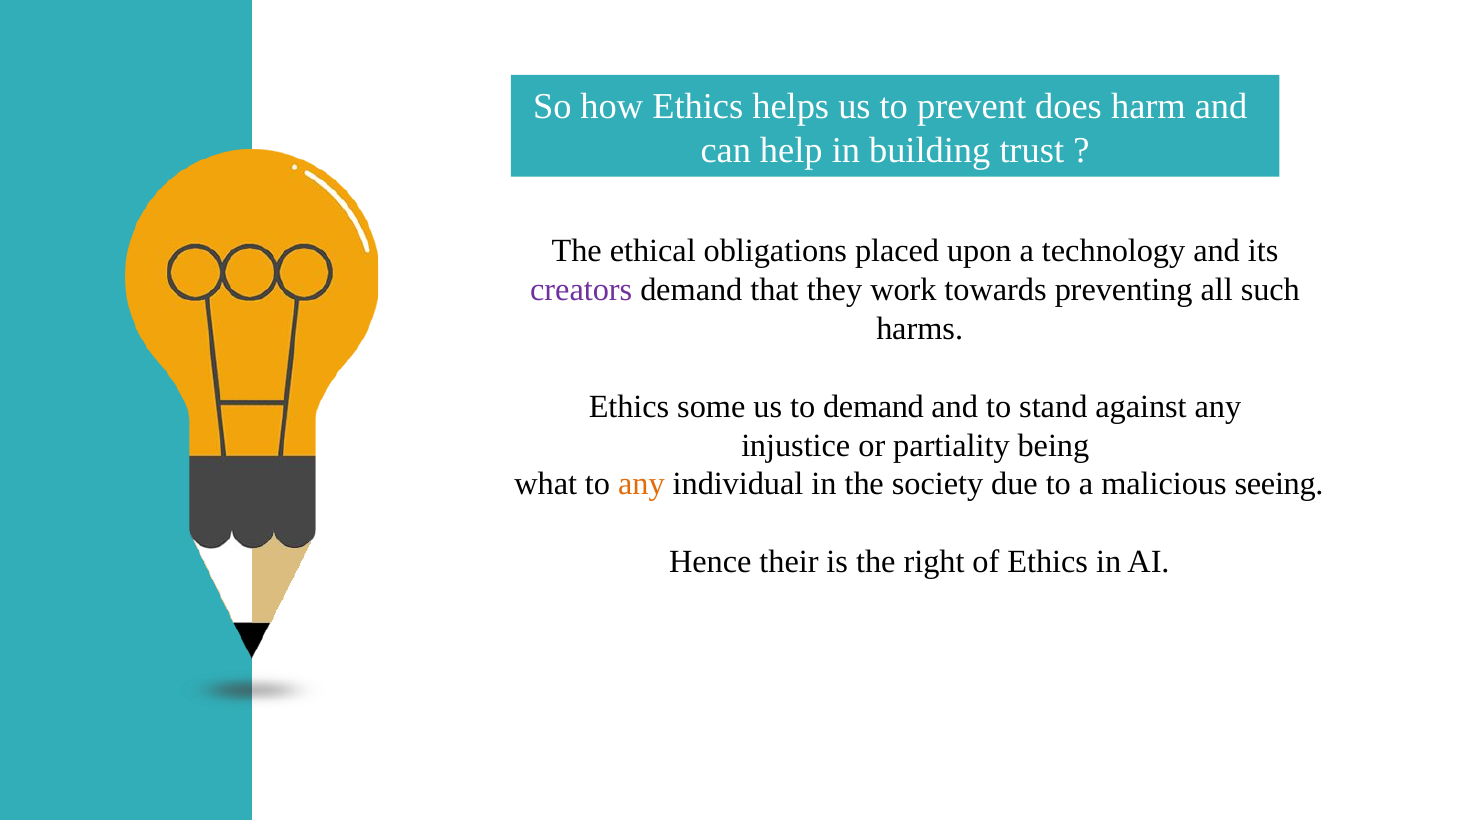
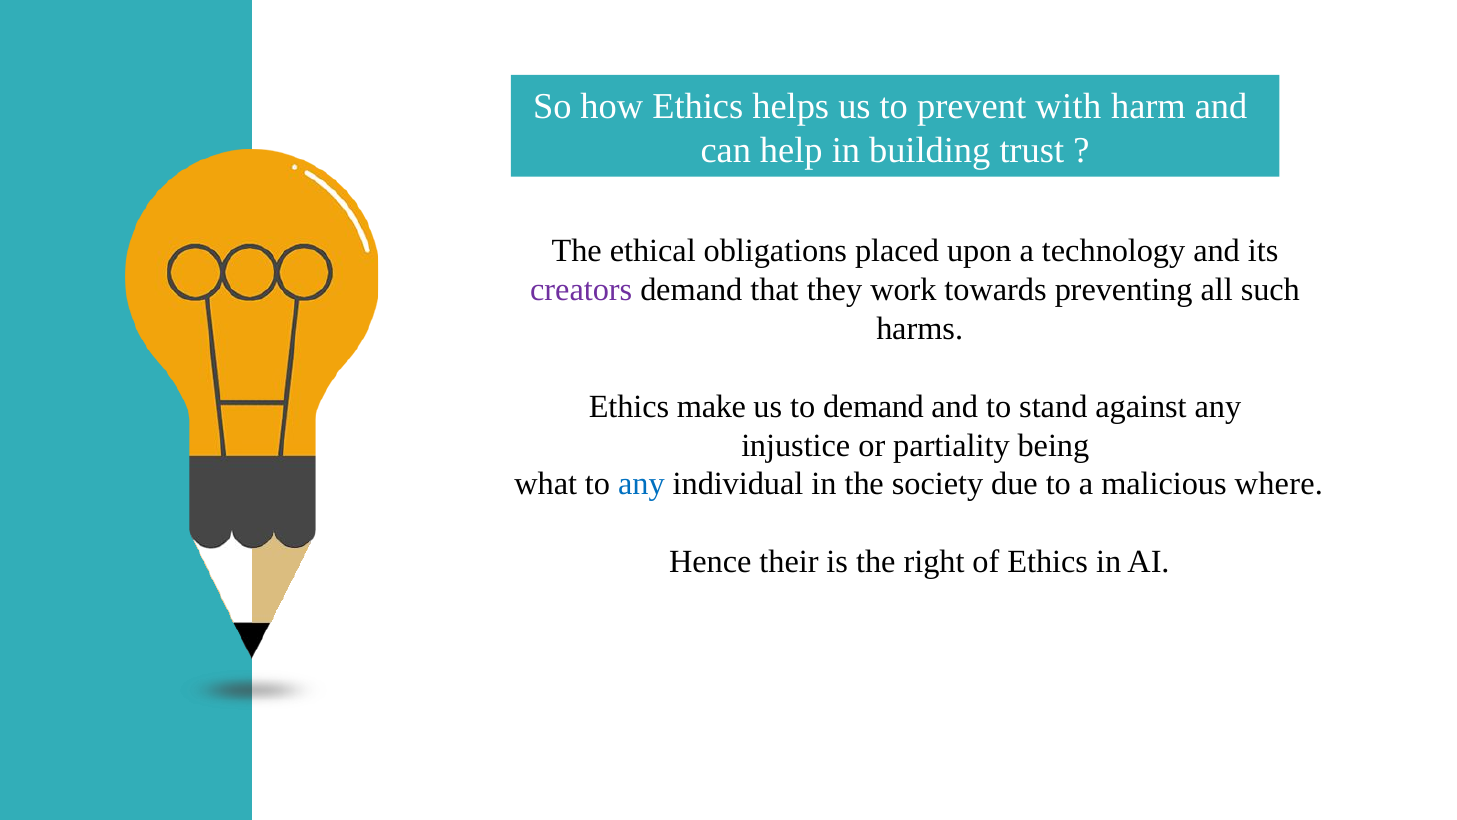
does: does -> with
some: some -> make
any at (641, 484) colour: orange -> blue
seeing: seeing -> where
